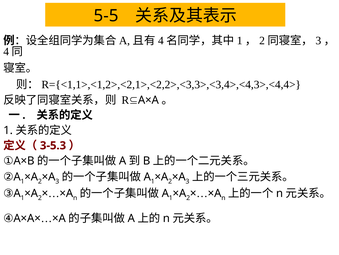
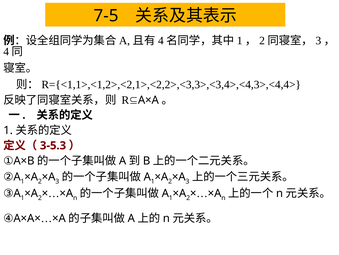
5-5: 5-5 -> 7-5
